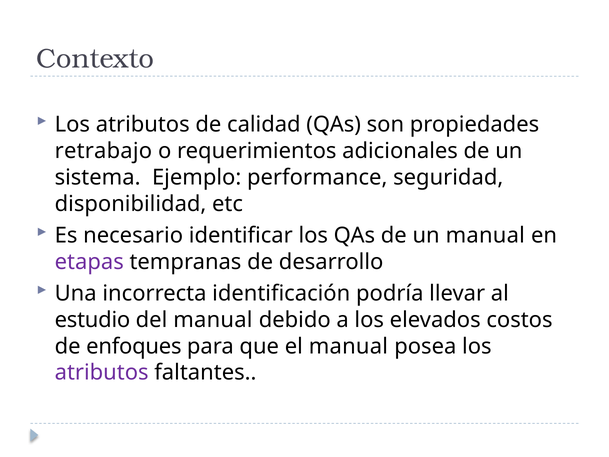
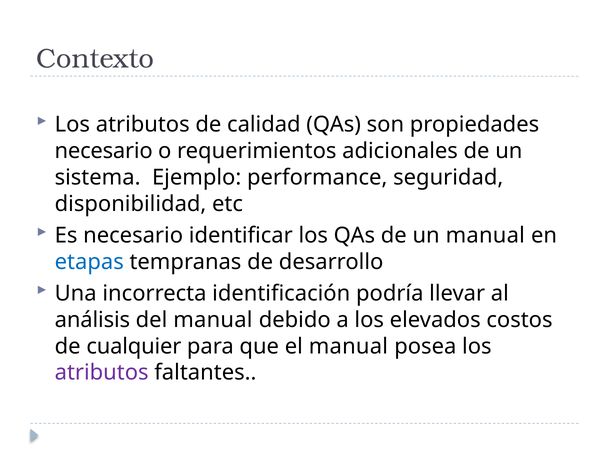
retrabajo at (103, 151): retrabajo -> necesario
etapas colour: purple -> blue
estudio: estudio -> análisis
enfoques: enfoques -> cualquier
